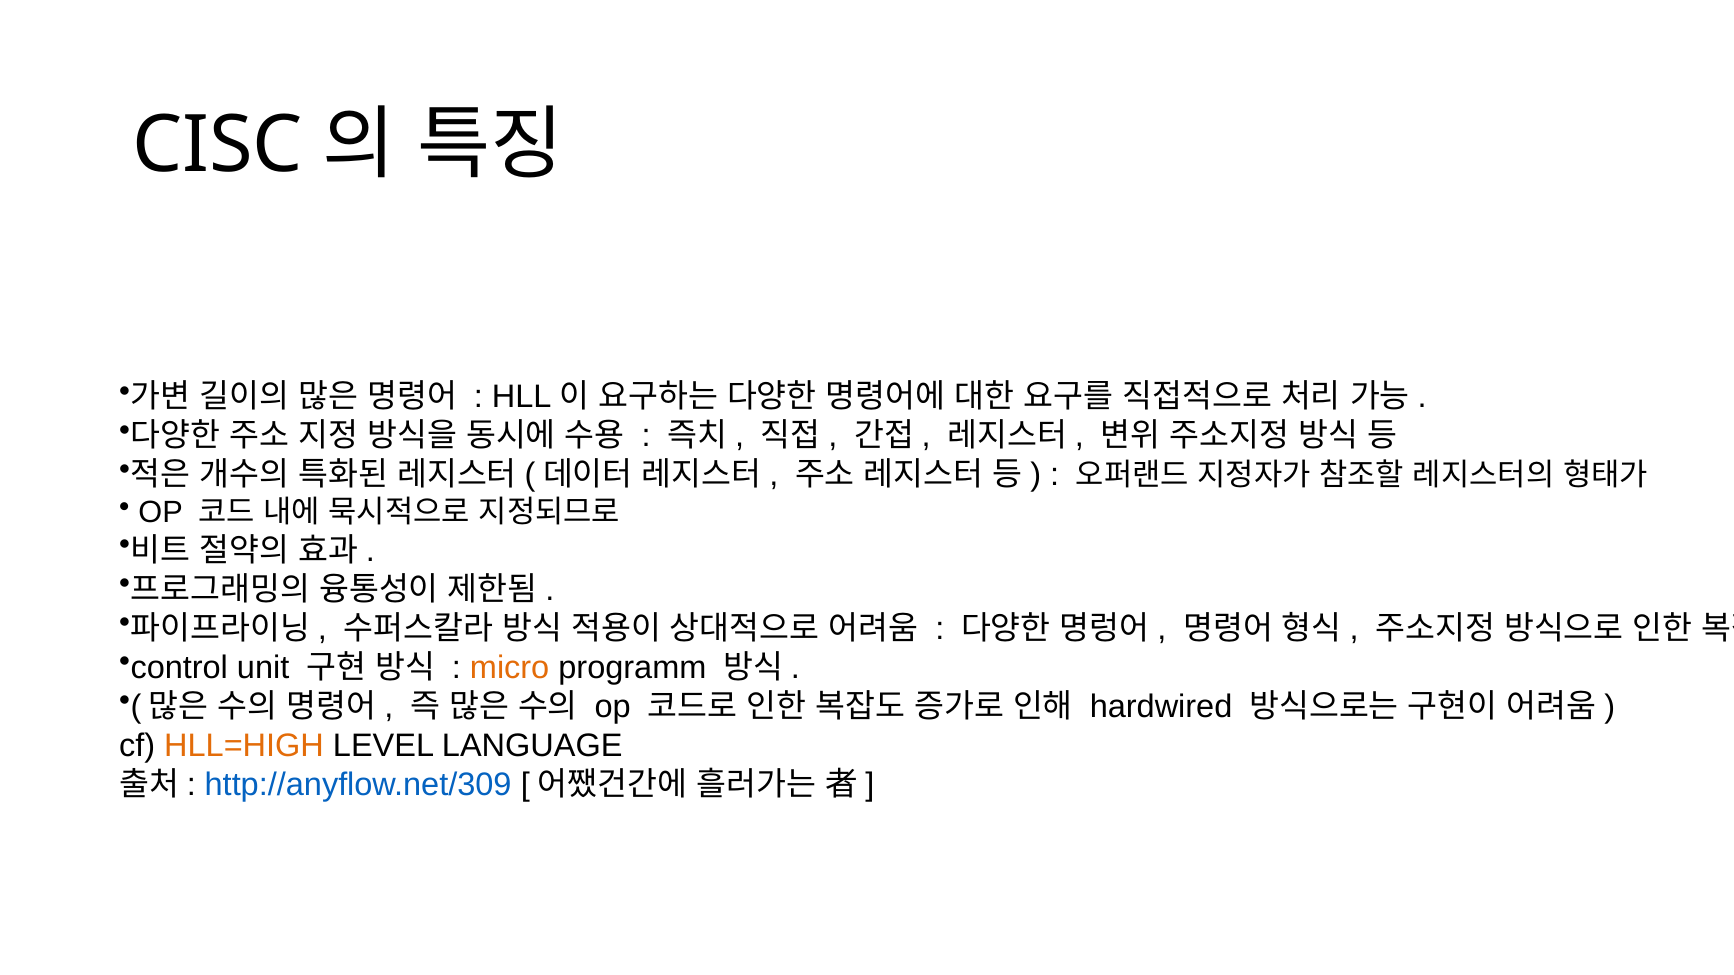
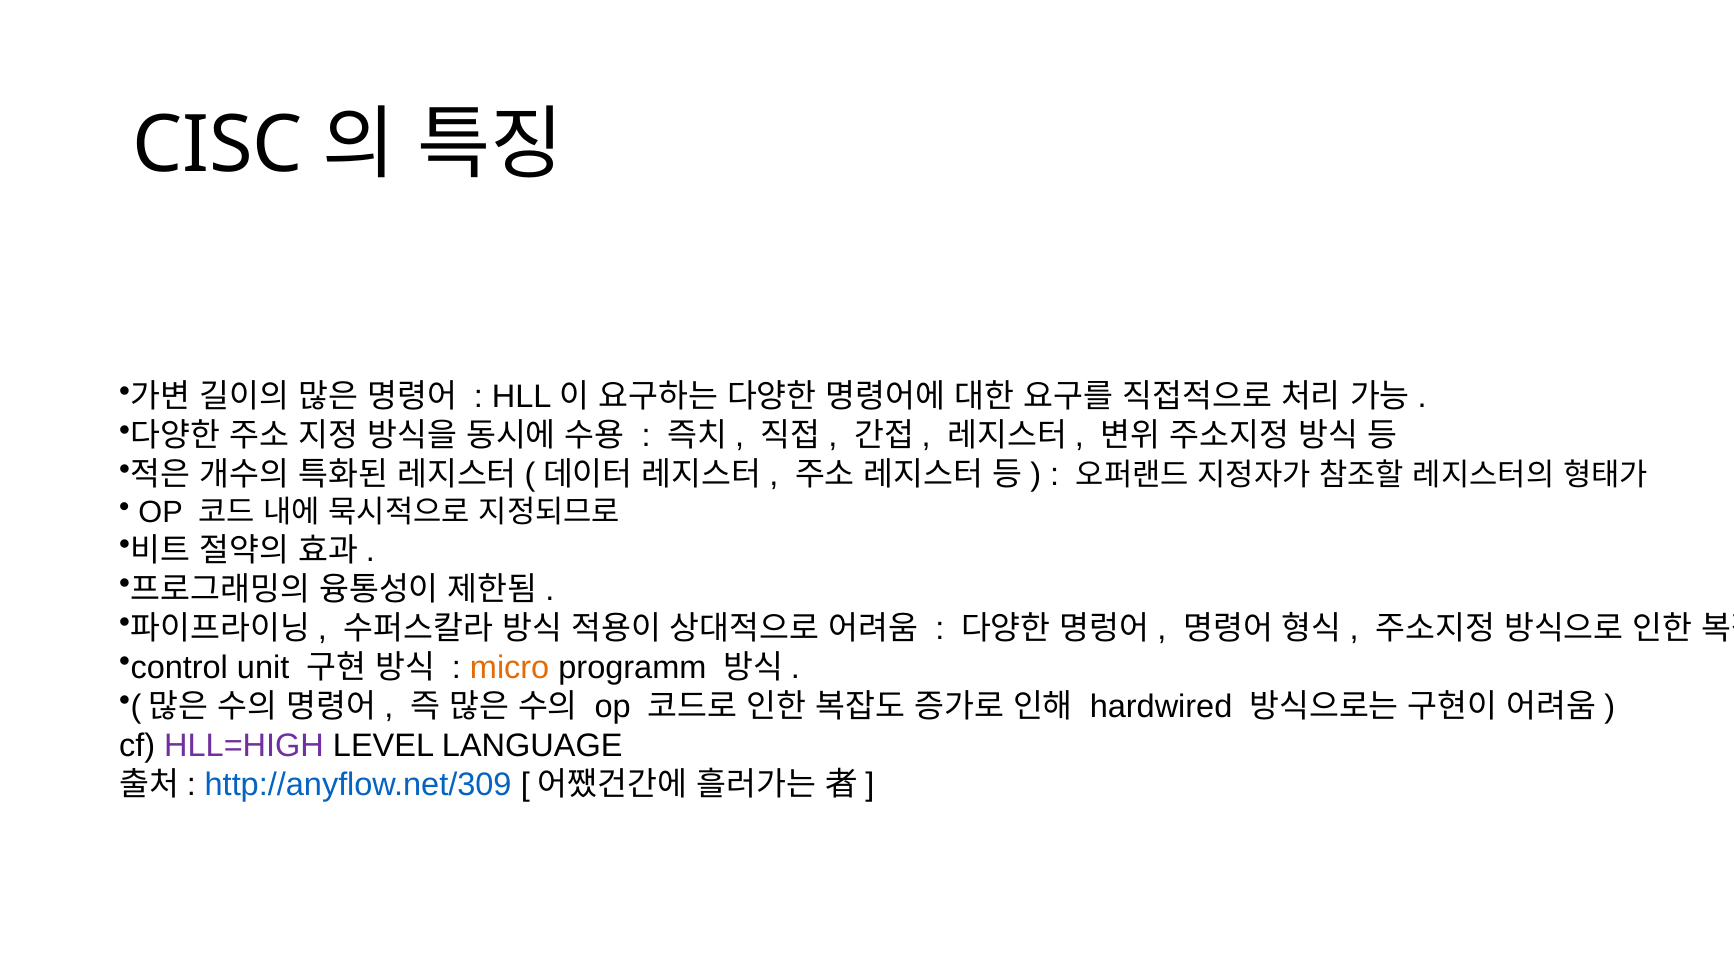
HLL=HIGH colour: orange -> purple
